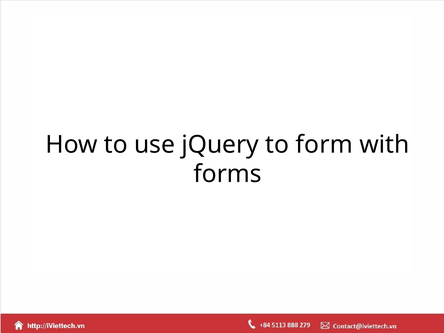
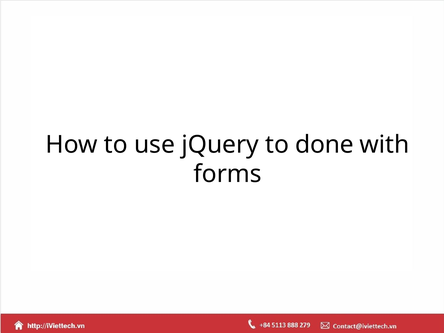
form: form -> done
